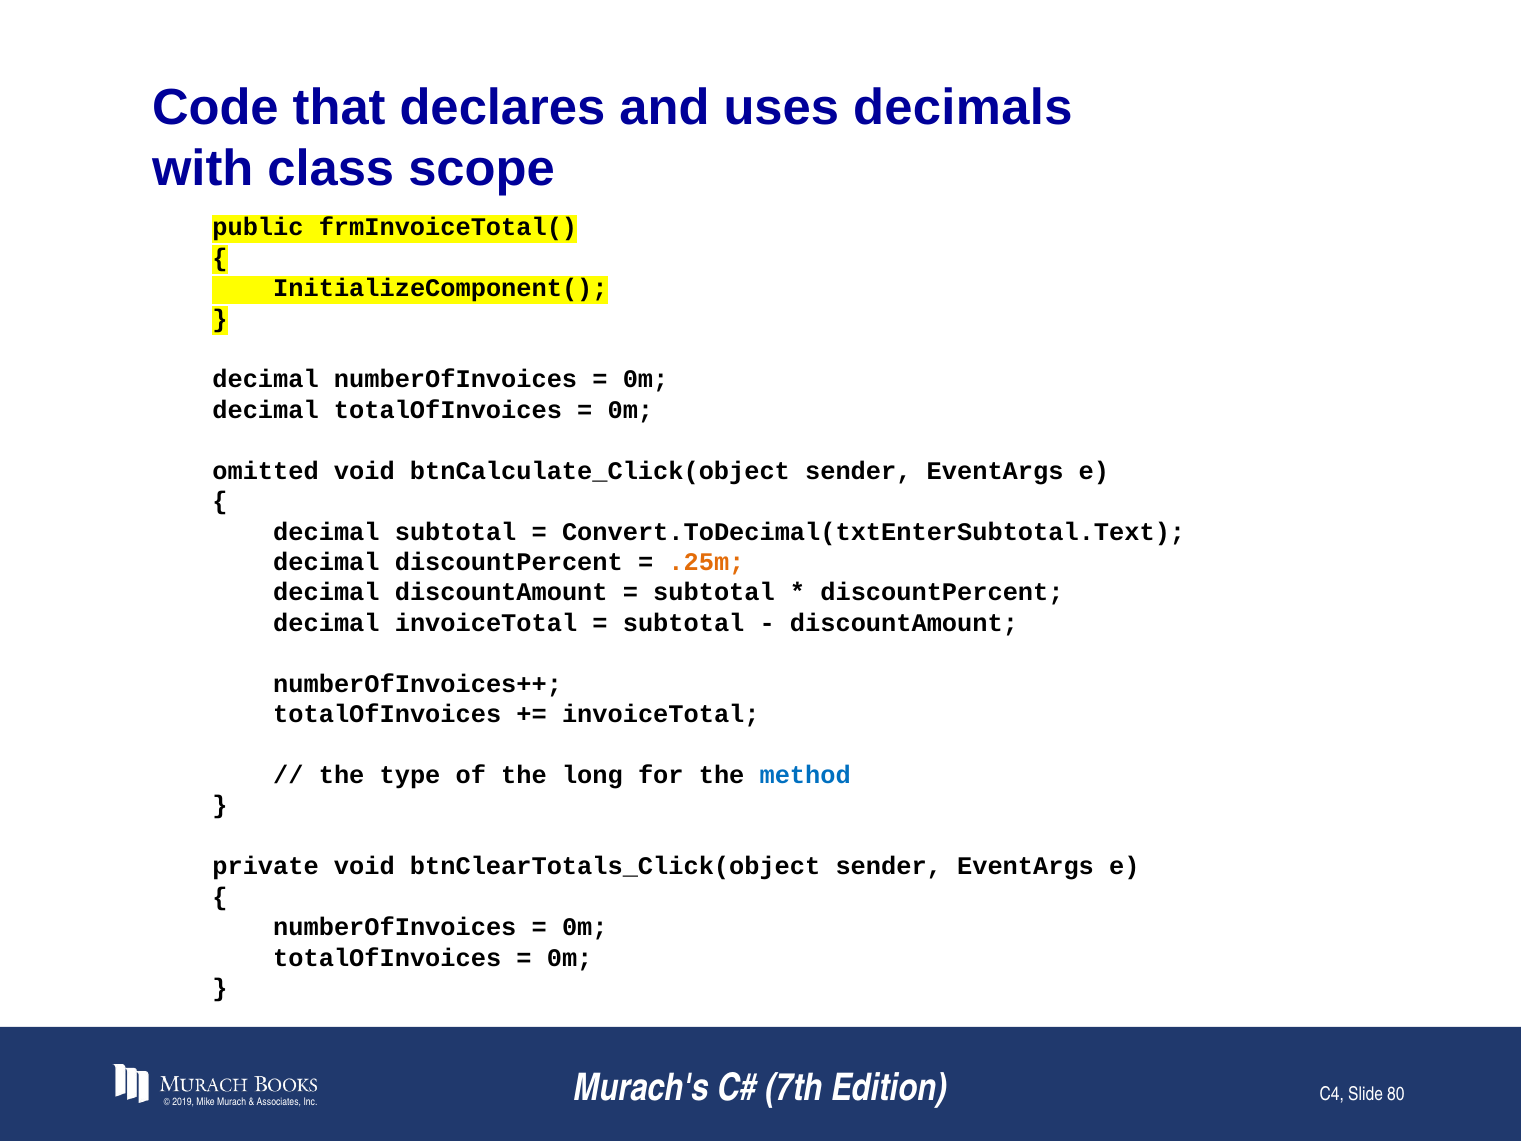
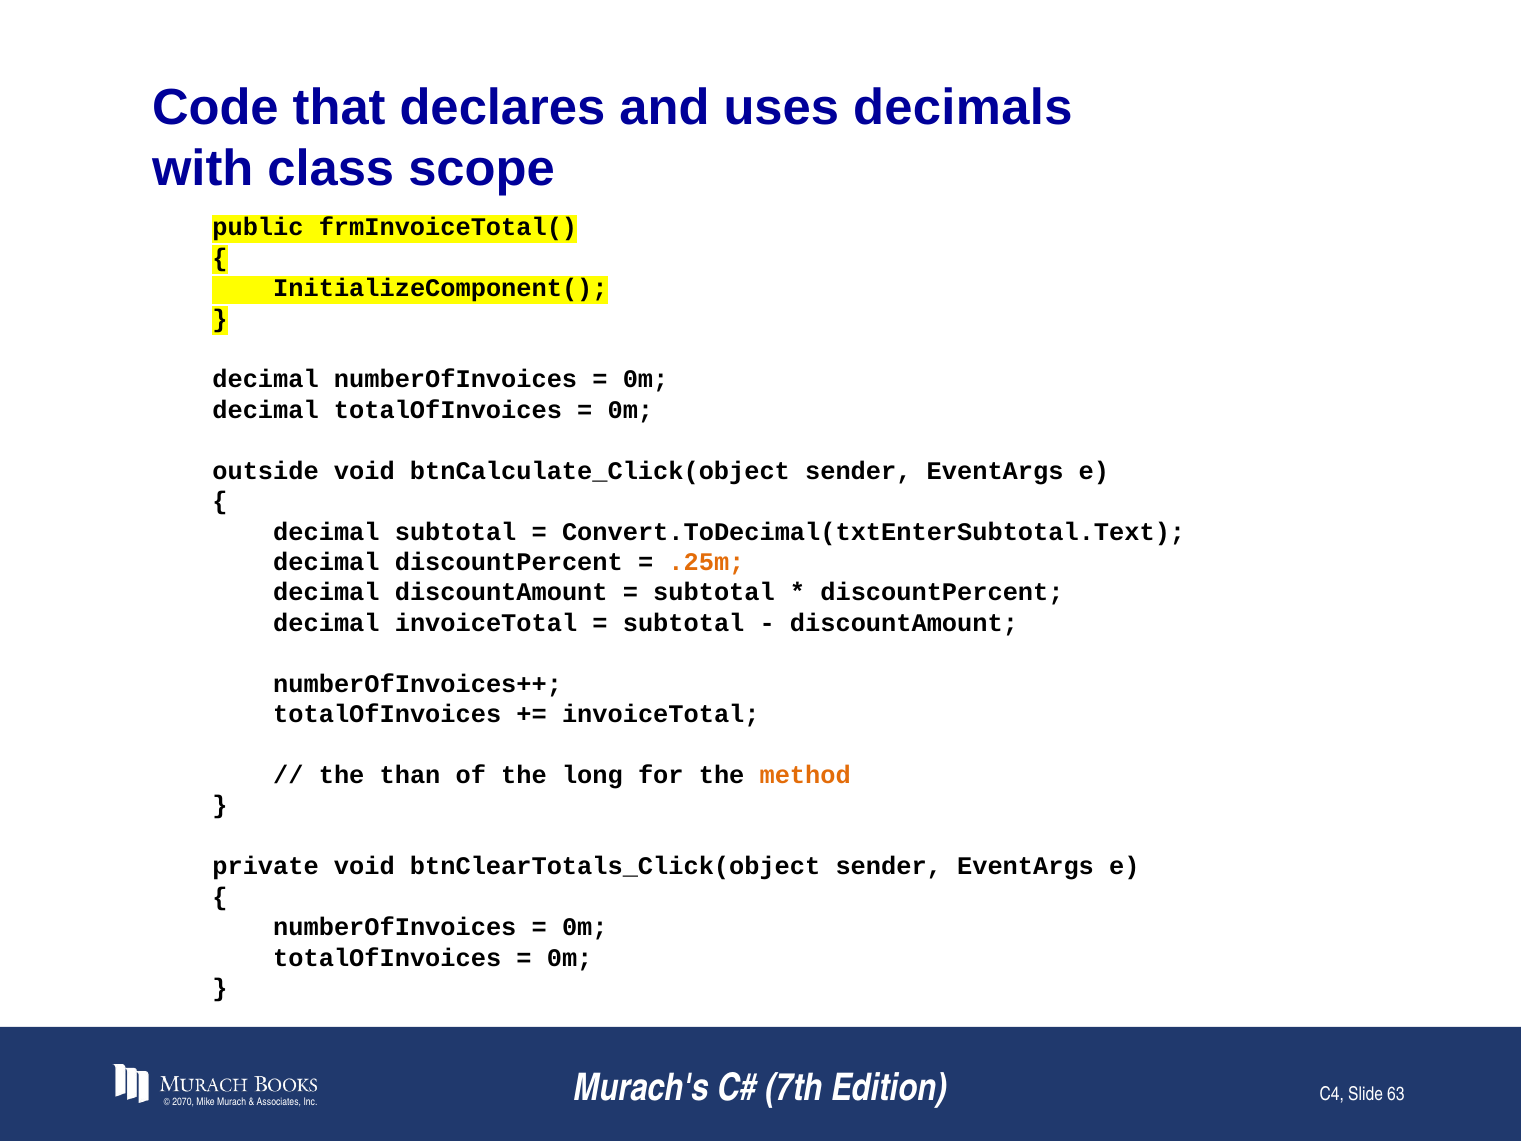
omitted: omitted -> outside
type: type -> than
method colour: blue -> orange
2019: 2019 -> 2070
80: 80 -> 63
